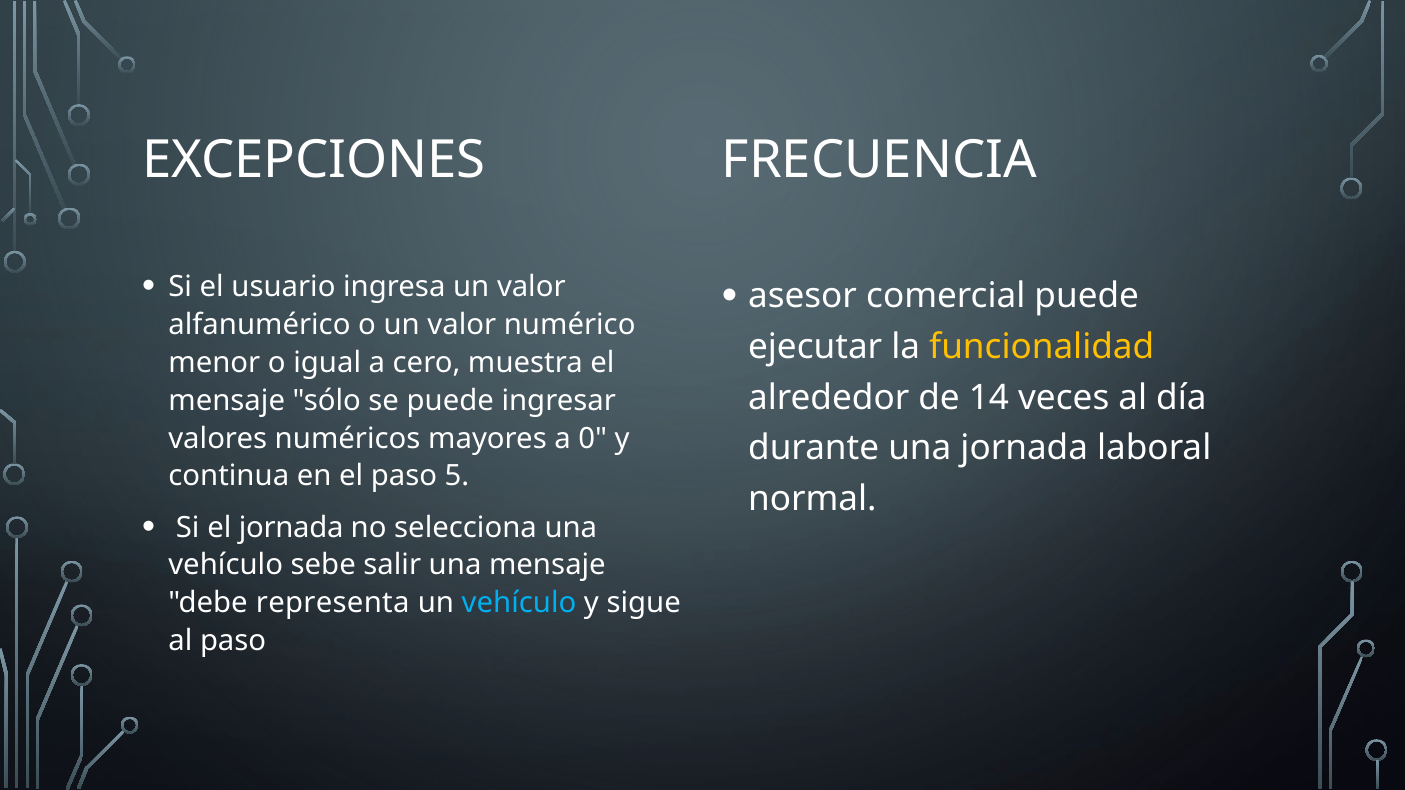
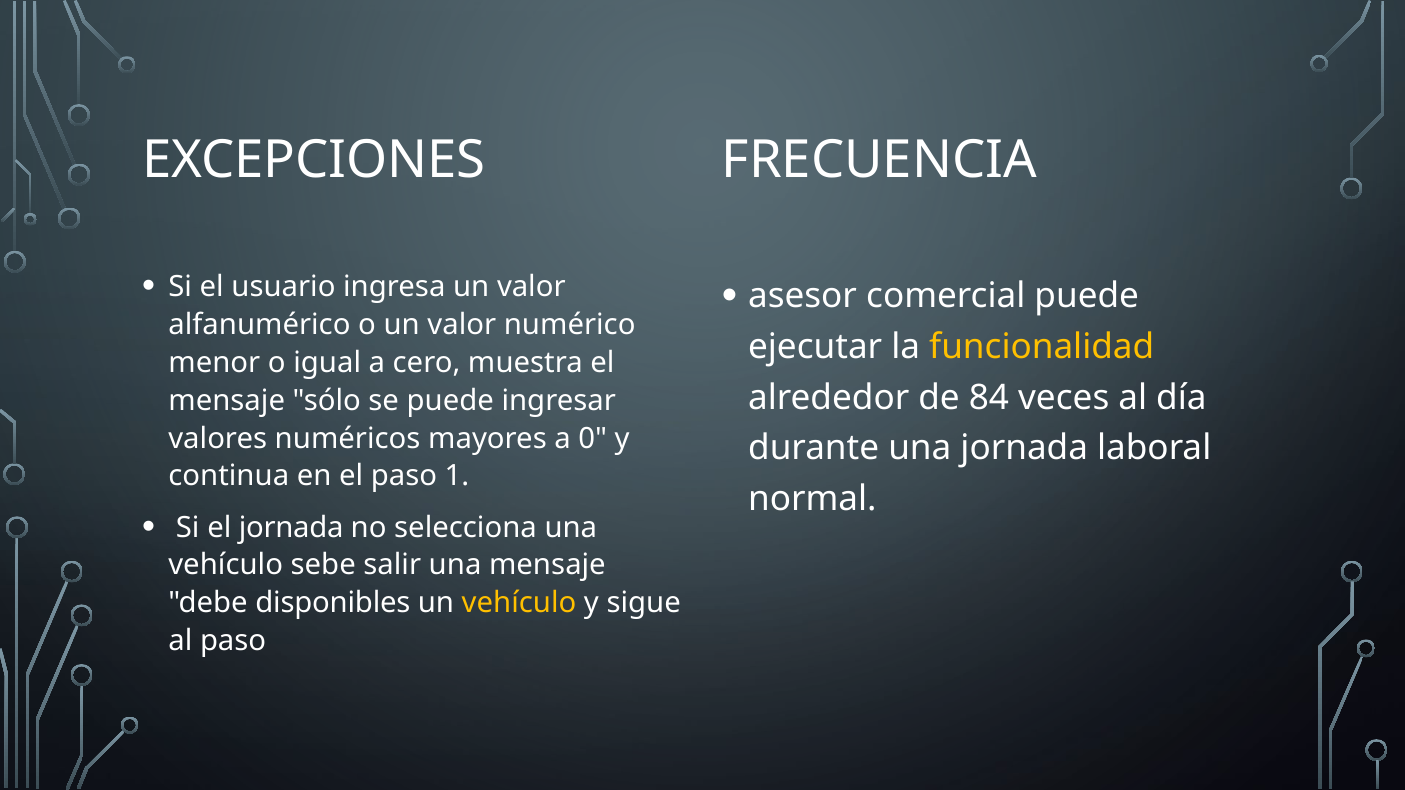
14: 14 -> 84
5: 5 -> 1
representa: representa -> disponibles
vehículo at (519, 603) colour: light blue -> yellow
